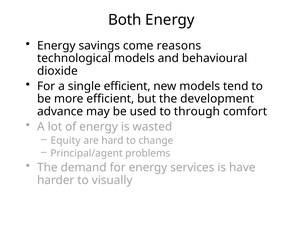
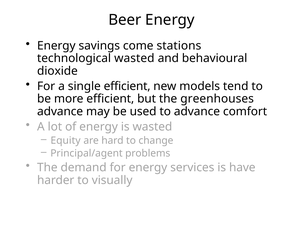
Both: Both -> Beer
reasons: reasons -> stations
technological models: models -> wasted
development: development -> greenhouses
to through: through -> advance
